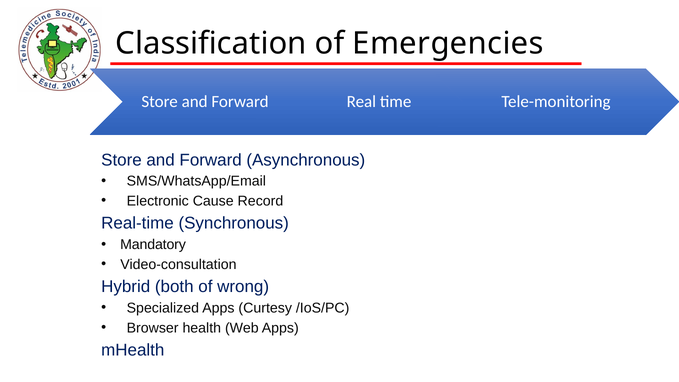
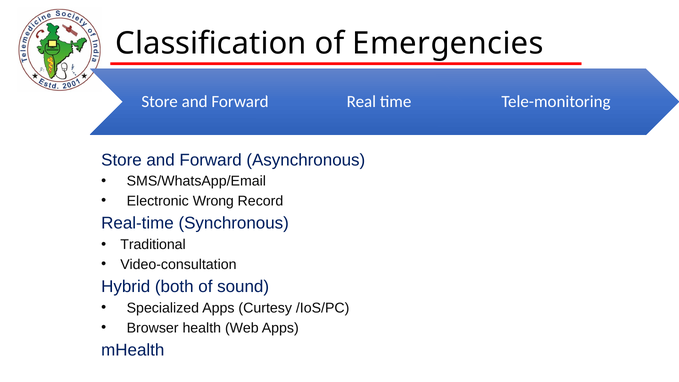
Cause: Cause -> Wrong
Mandatory: Mandatory -> Traditional
wrong: wrong -> sound
